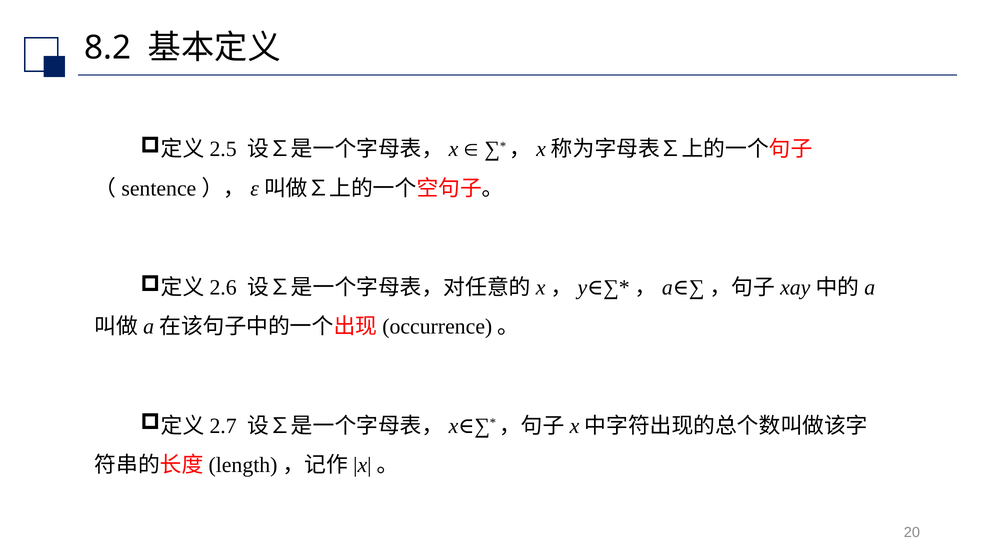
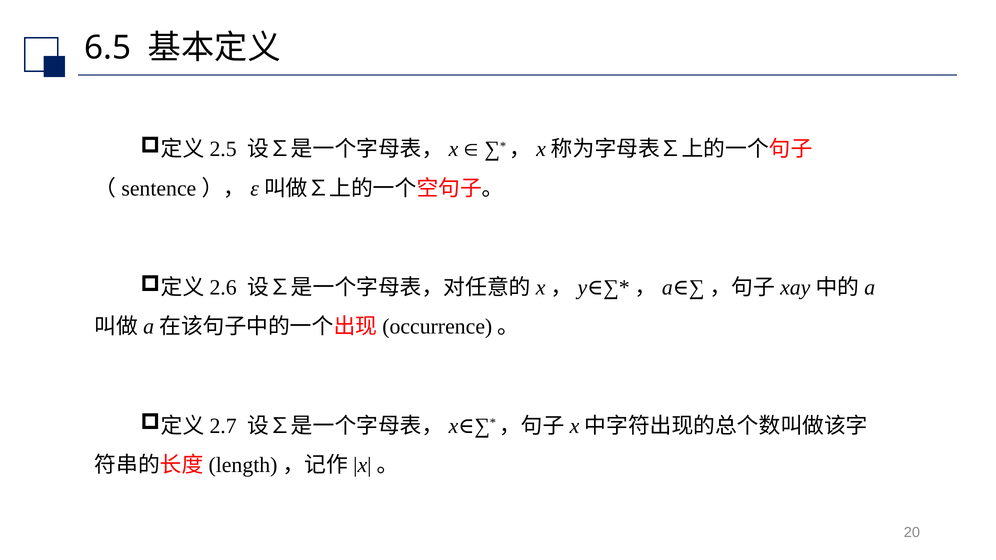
8.2: 8.2 -> 6.5
